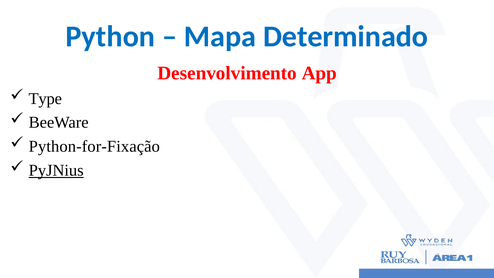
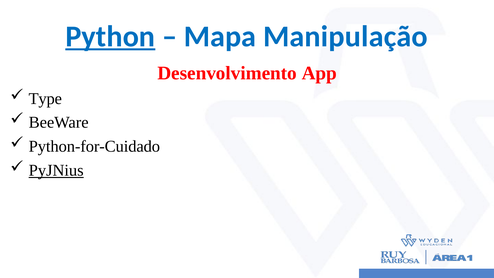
Python underline: none -> present
Determinado: Determinado -> Manipulação
Python-for-Fixação: Python-for-Fixação -> Python-for-Cuidado
